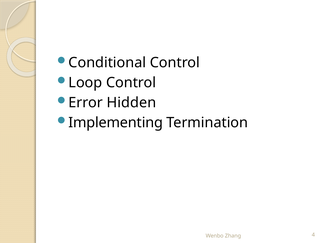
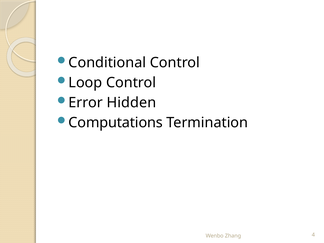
Implementing: Implementing -> Computations
